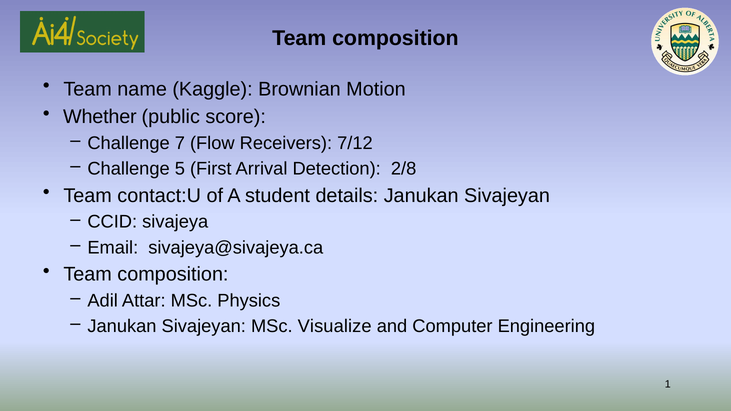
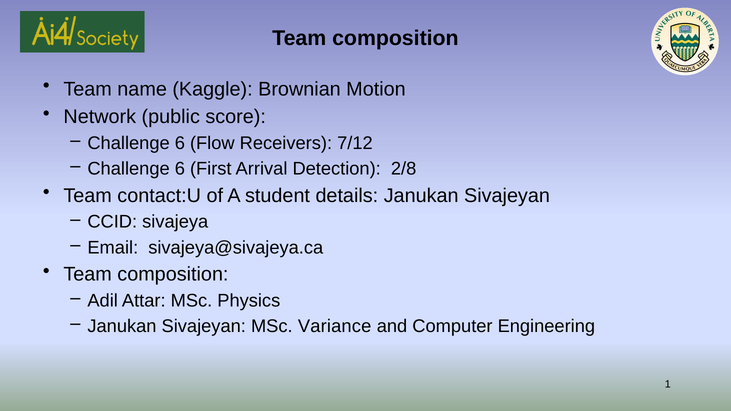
Whether: Whether -> Network
7 at (180, 143): 7 -> 6
5 at (180, 169): 5 -> 6
Visualize: Visualize -> Variance
